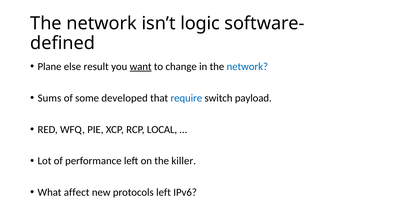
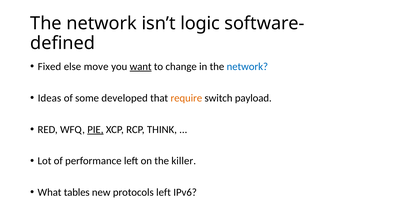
Plane: Plane -> Fixed
result: result -> move
Sums: Sums -> Ideas
require colour: blue -> orange
PIE underline: none -> present
LOCAL: LOCAL -> THINK
affect: affect -> tables
